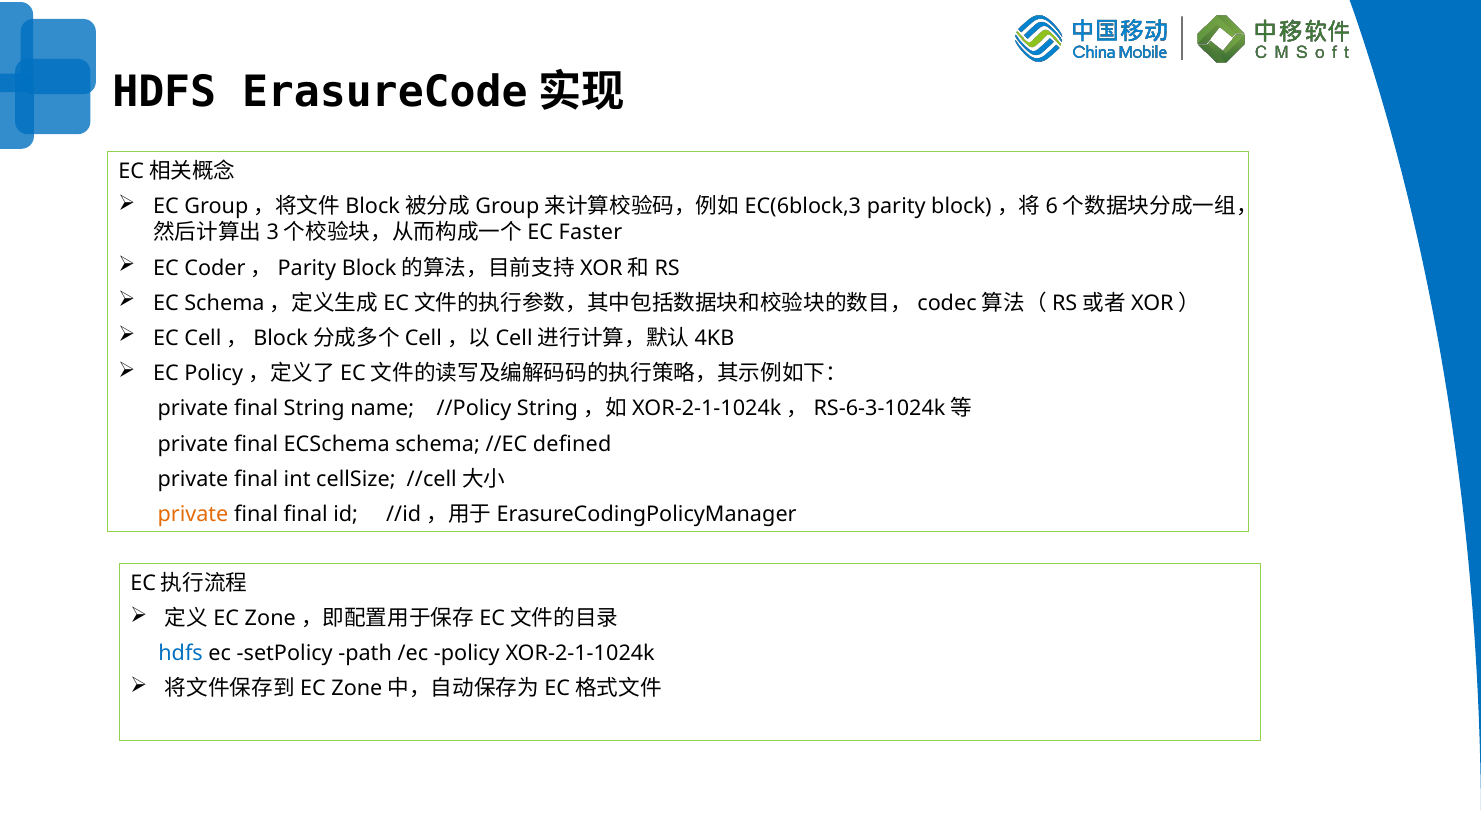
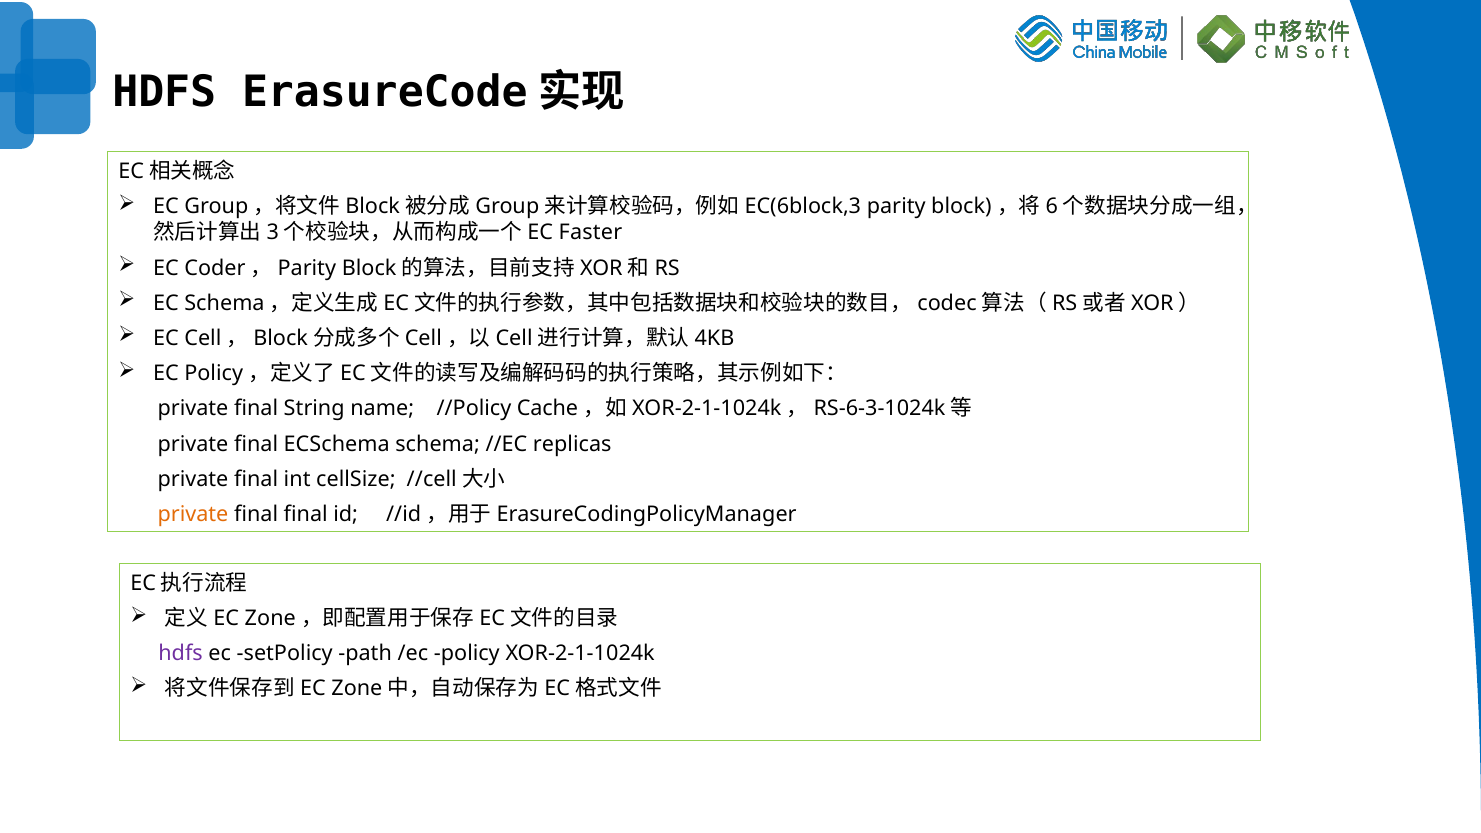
//Policy String: String -> Cache
defined: defined -> replicas
hdfs at (181, 654) colour: blue -> purple
